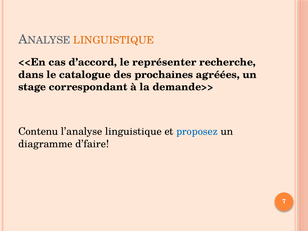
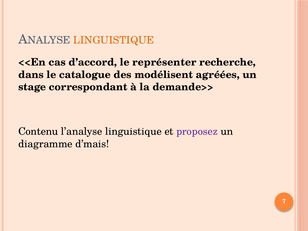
prochaines: prochaines -> modélisent
proposez colour: blue -> purple
d’faire: d’faire -> d’mais
